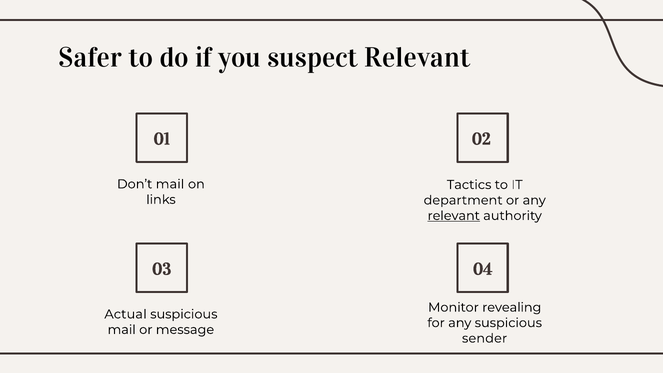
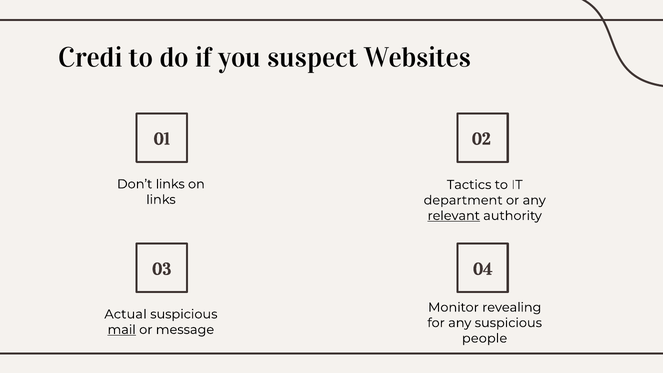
Safer: Safer -> Credi
suspect Relevant: Relevant -> Websites
Don’t mail: mail -> links
mail at (122, 330) underline: none -> present
sender: sender -> people
